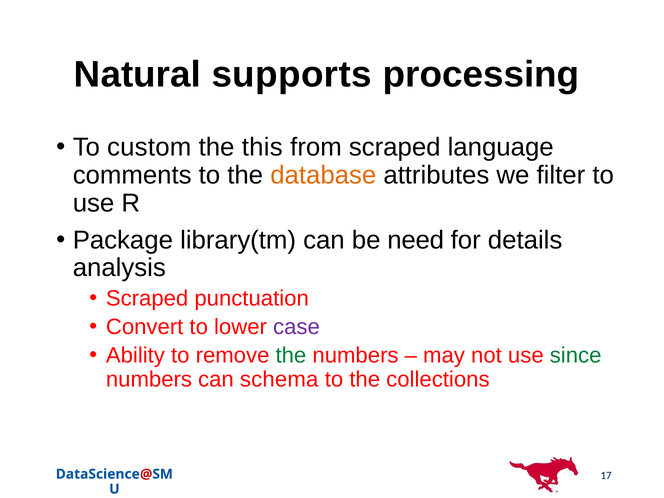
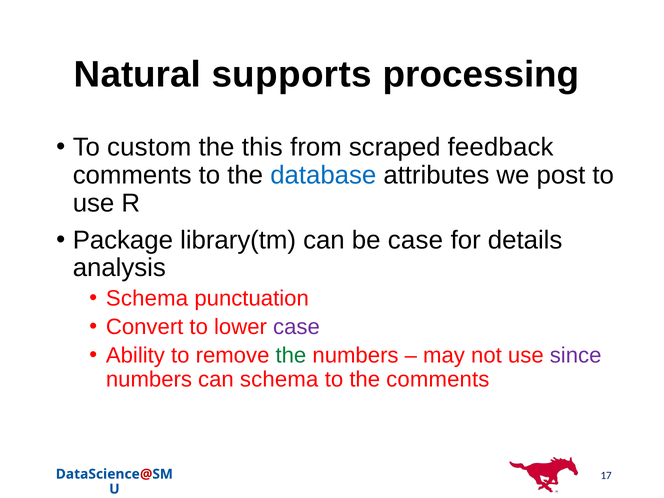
language: language -> feedback
database colour: orange -> blue
filter: filter -> post
be need: need -> case
Scraped at (147, 298): Scraped -> Schema
since colour: green -> purple
the collections: collections -> comments
